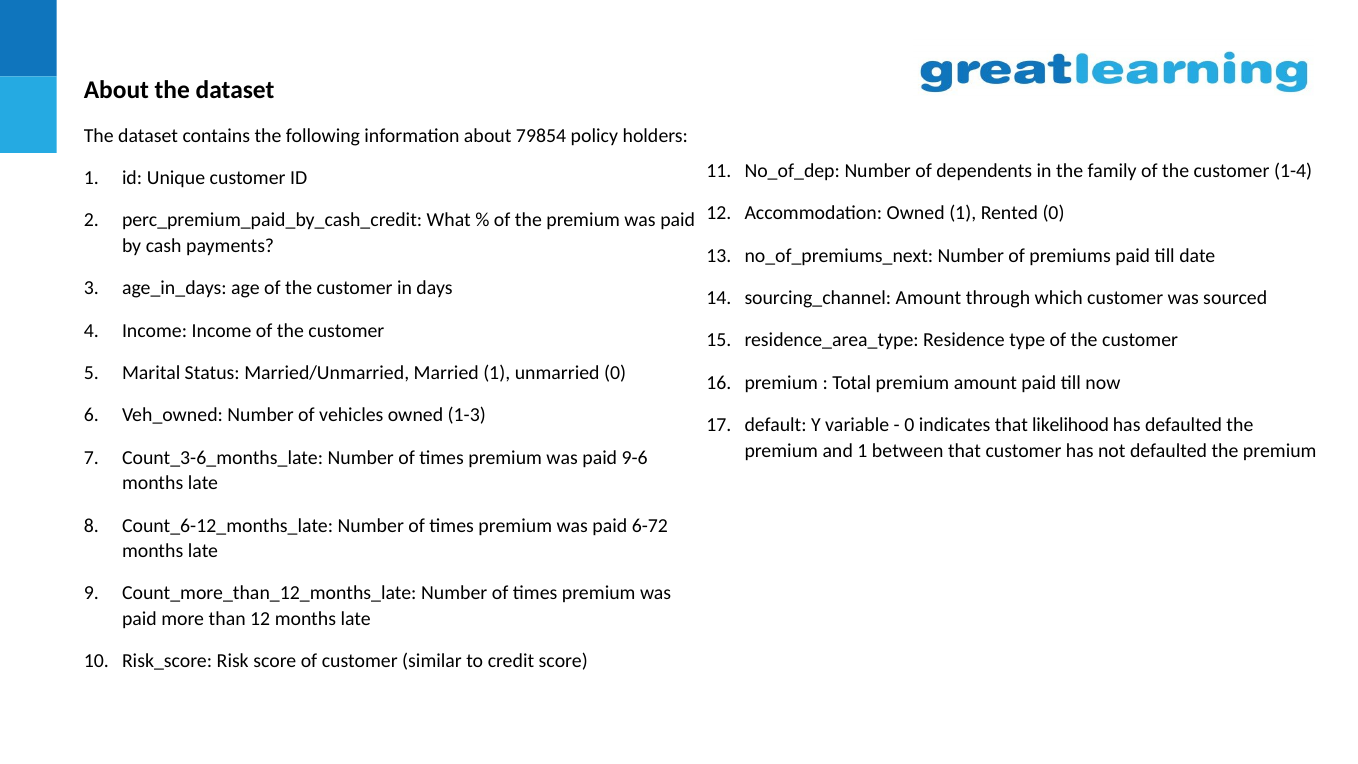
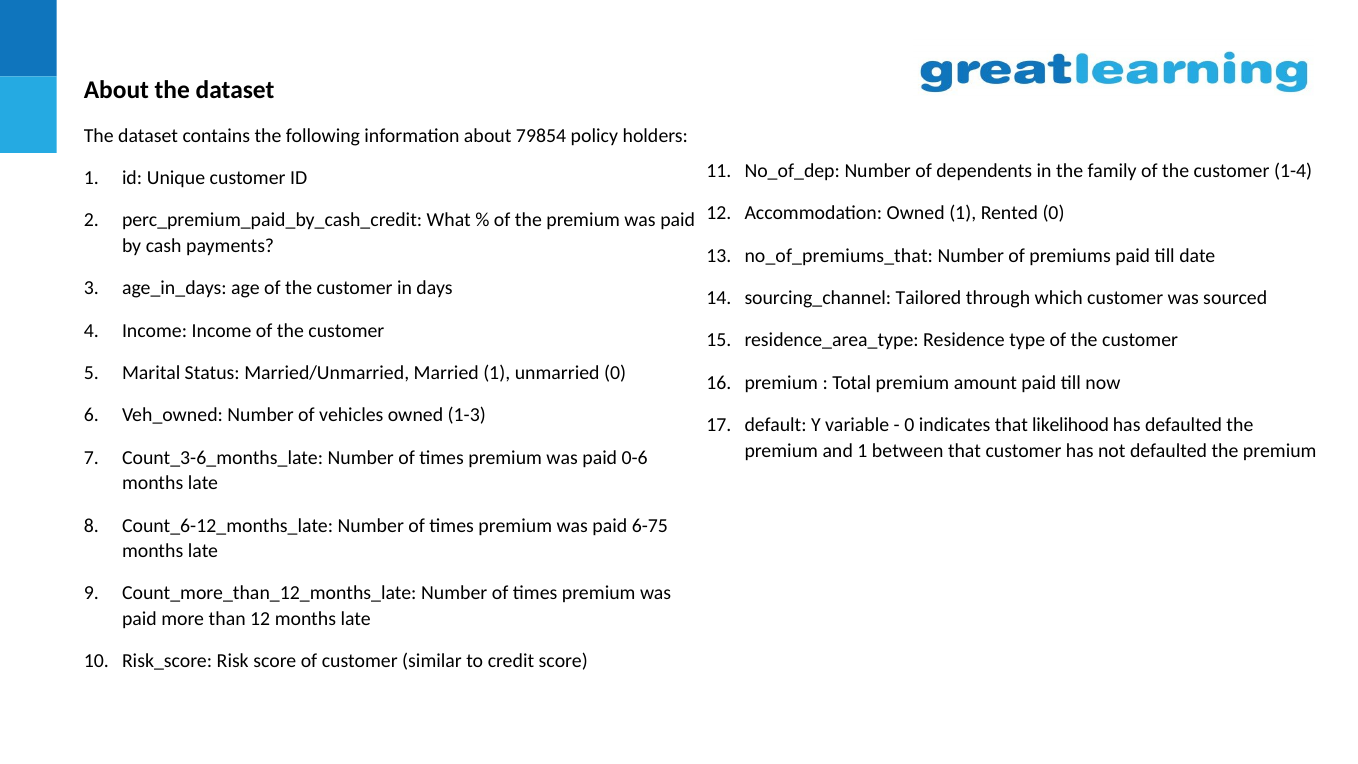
no_of_premiums_next: no_of_premiums_next -> no_of_premiums_that
sourcing_channel Amount: Amount -> Tailored
9-6: 9-6 -> 0-6
6-72: 6-72 -> 6-75
